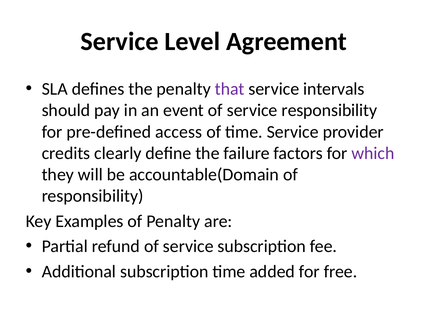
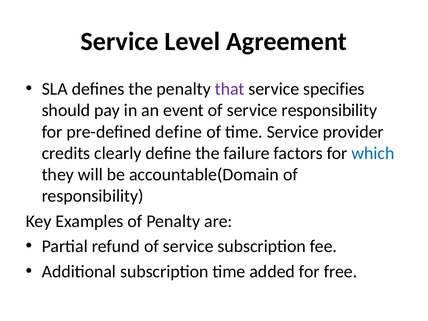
intervals: intervals -> specifies
pre-defined access: access -> define
which colour: purple -> blue
